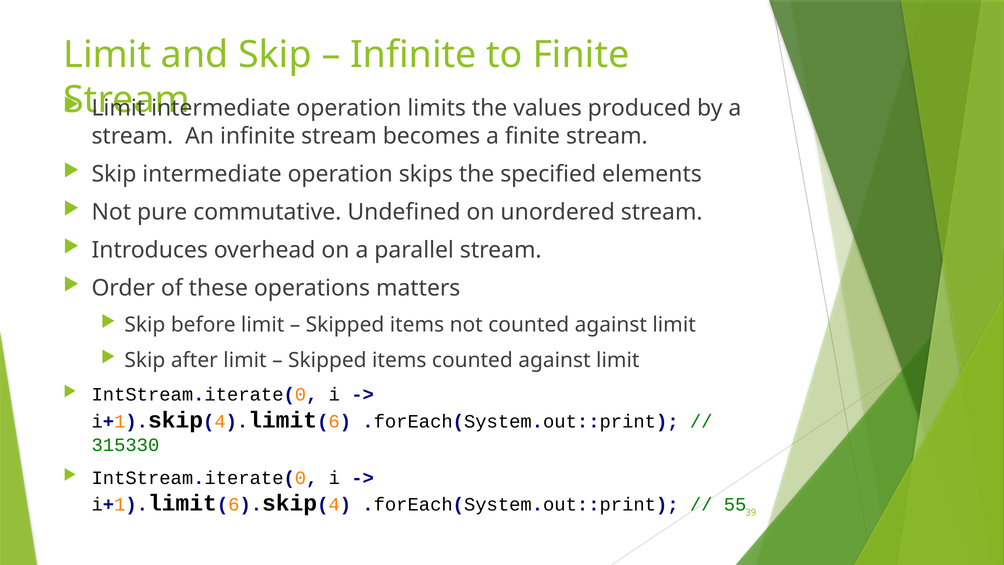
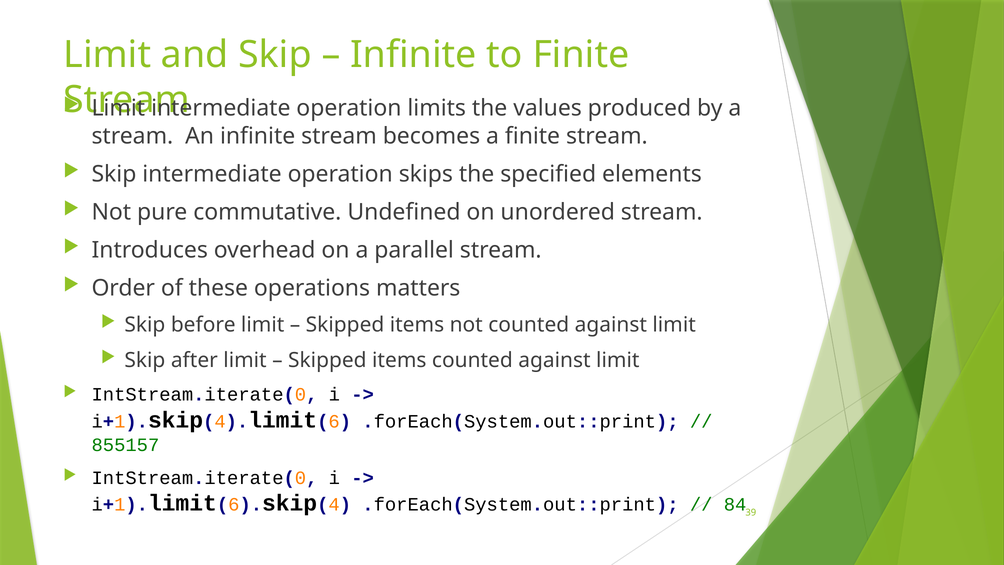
315330: 315330 -> 855157
55: 55 -> 84
